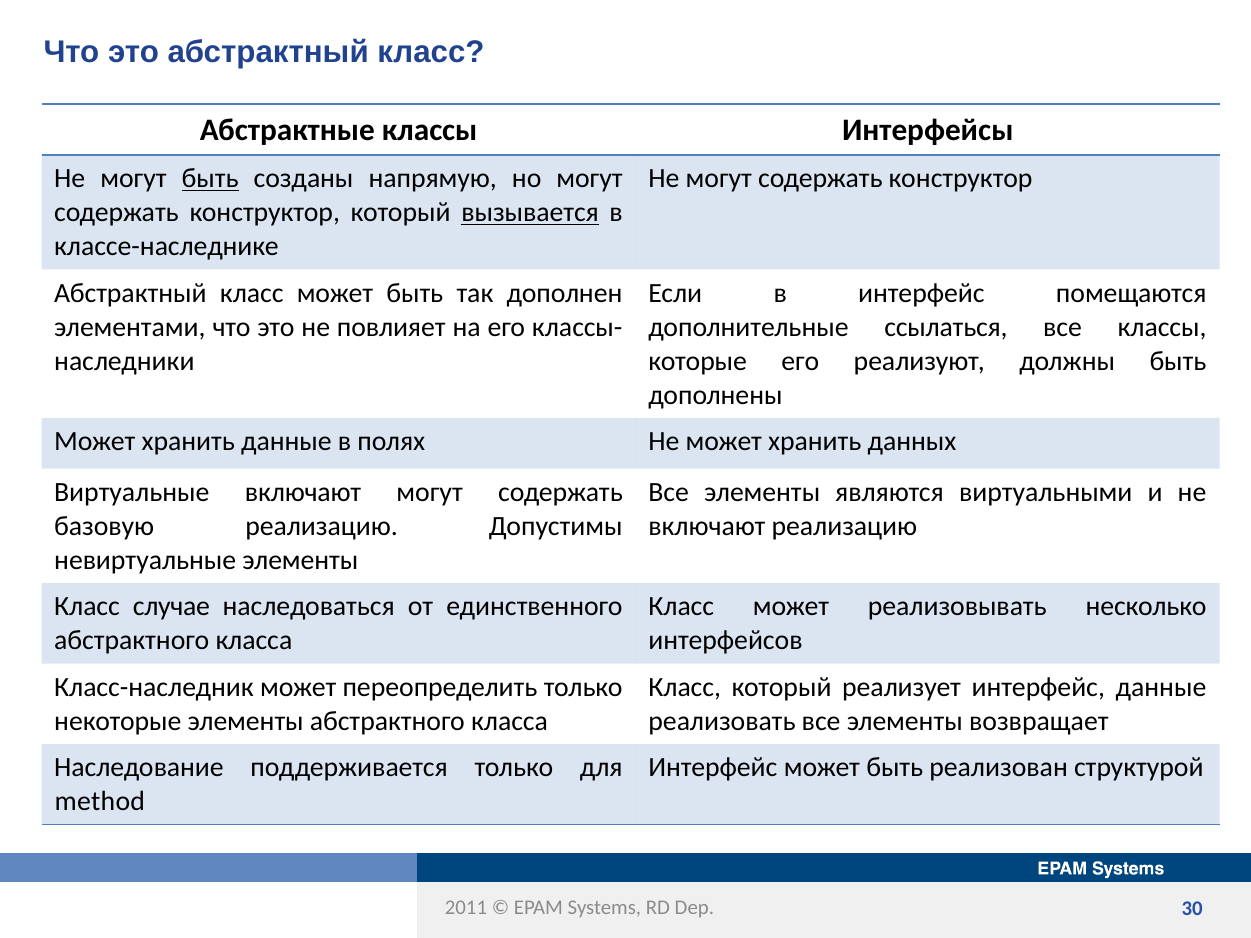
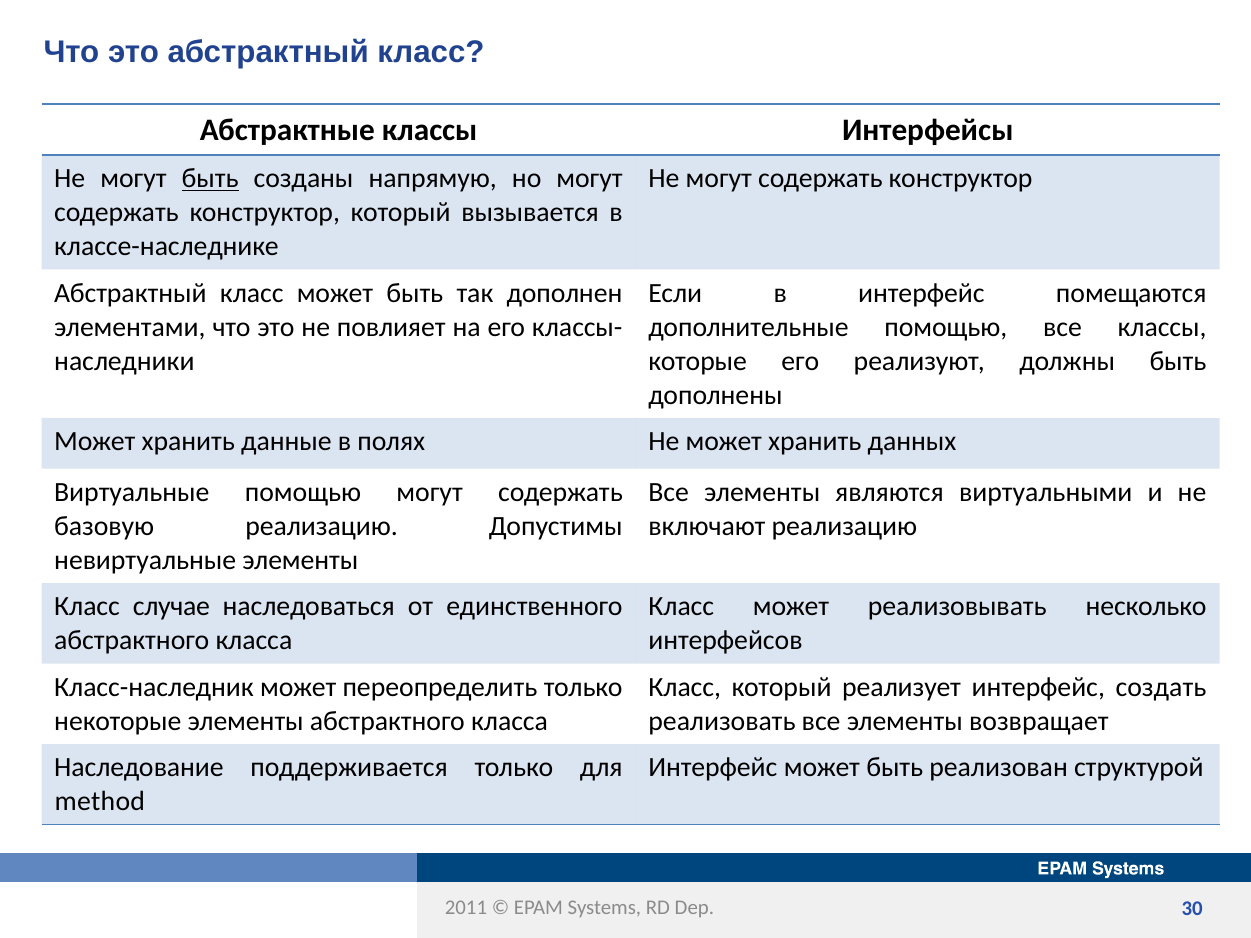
вызывается underline: present -> none
дополнительные ссылаться: ссылаться -> помощью
Виртуальные включают: включают -> помощью
интерфейс данные: данные -> создать
